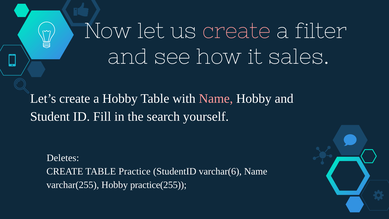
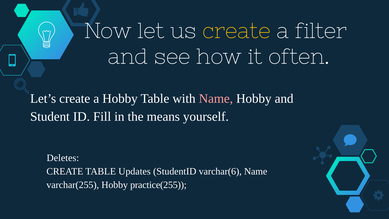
create at (236, 31) colour: pink -> yellow
sales: sales -> often
search: search -> means
Practice: Practice -> Updates
